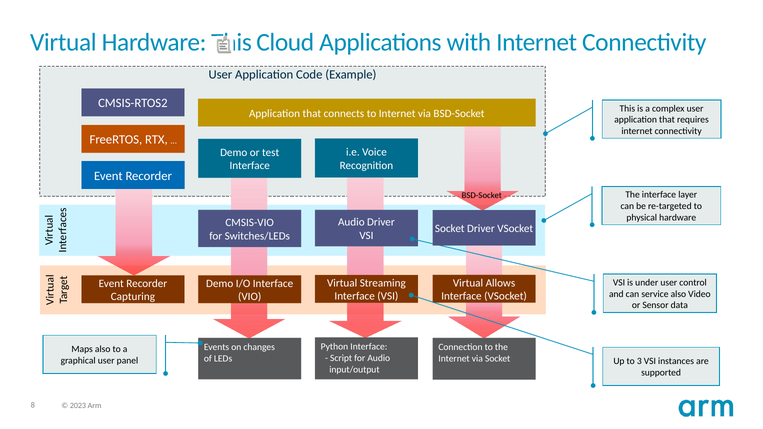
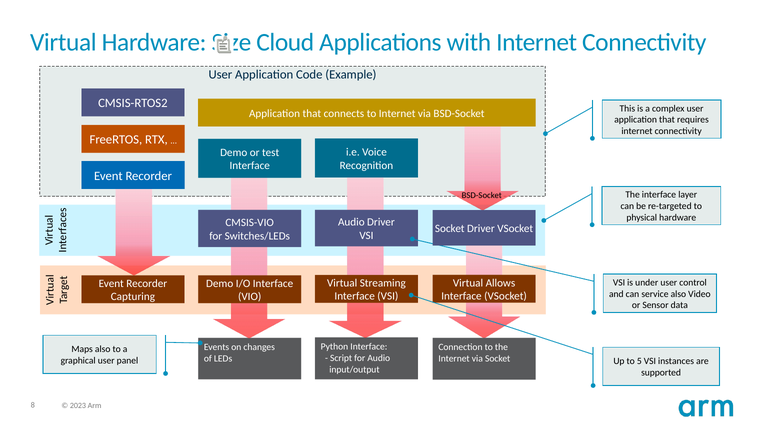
Hardware This: This -> Size
3: 3 -> 5
